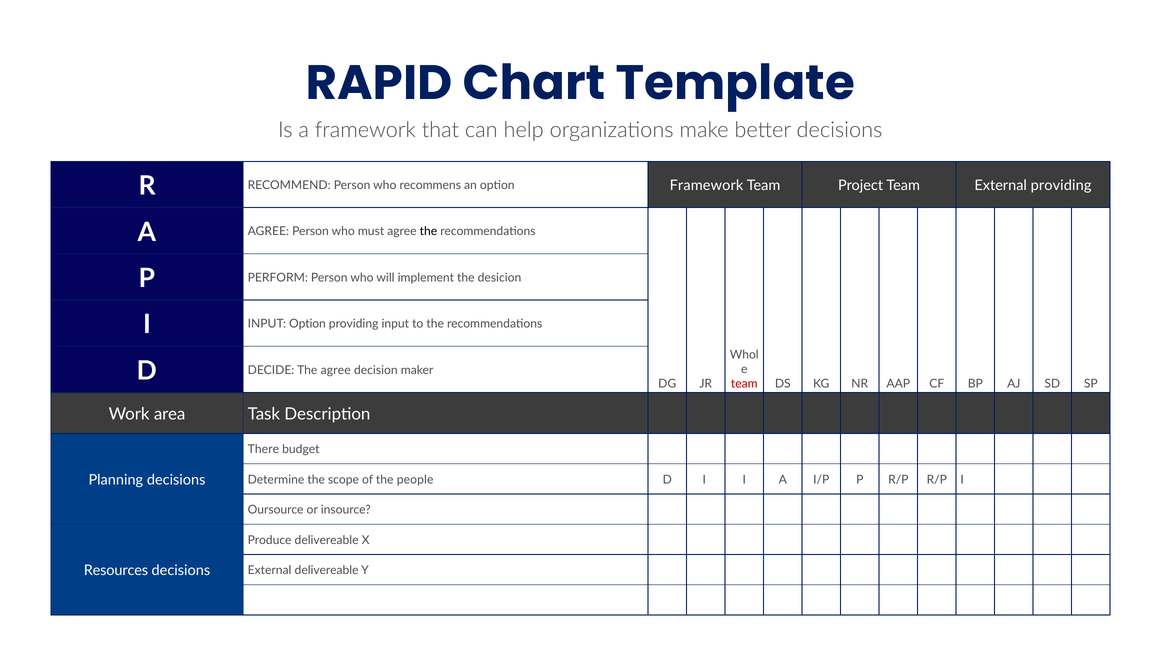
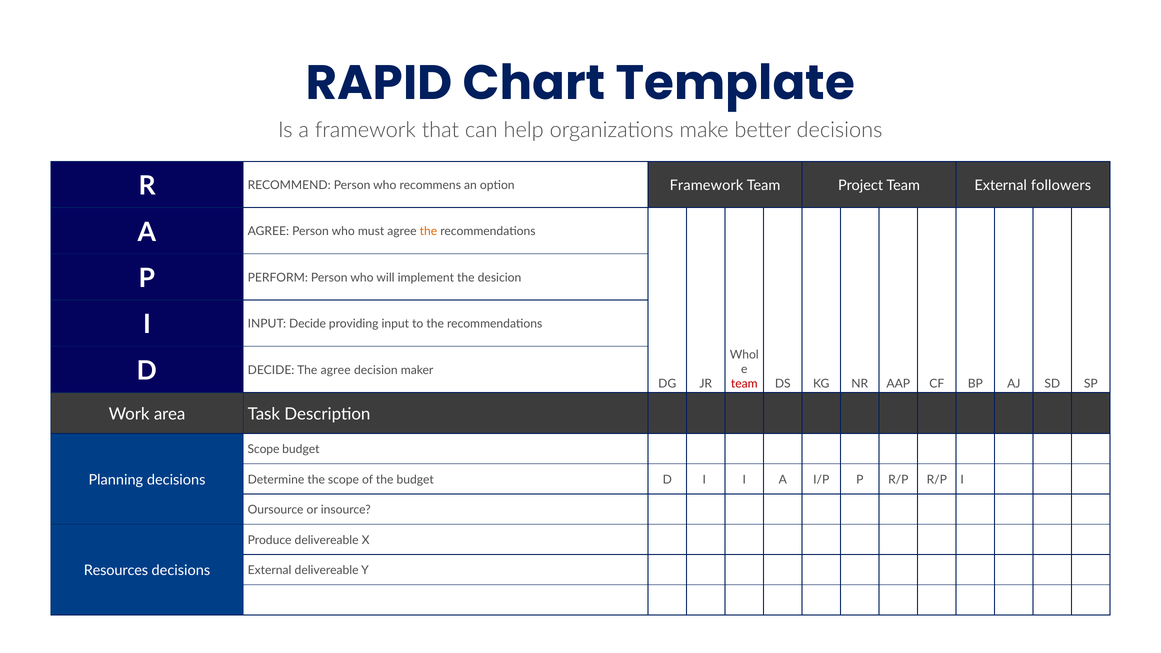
External providing: providing -> followers
the at (428, 232) colour: black -> orange
INPUT Option: Option -> Decide
There at (263, 450): There -> Scope
the people: people -> budget
